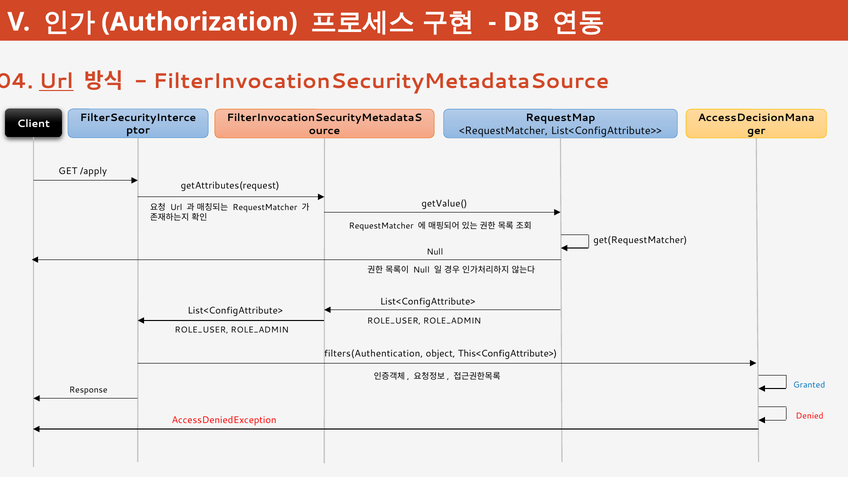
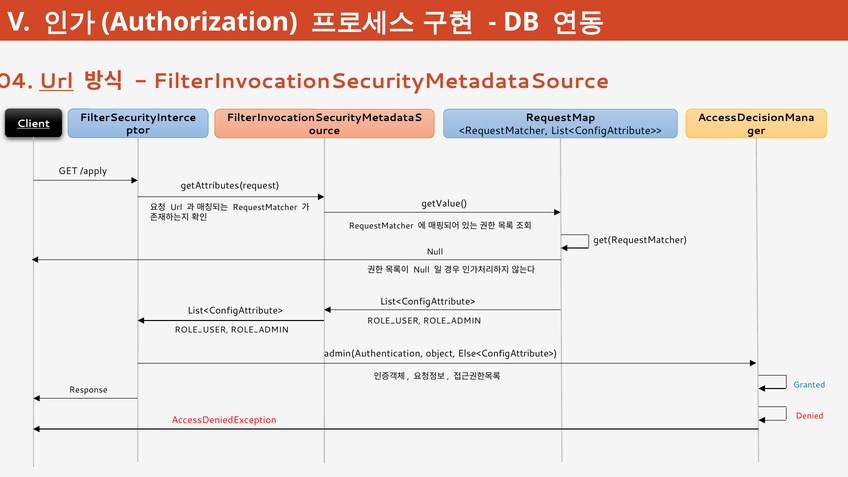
Client underline: none -> present
filters(Authentication: filters(Authentication -> admin(Authentication
This<ConfigAttribute>: This<ConfigAttribute> -> Else<ConfigAttribute>
